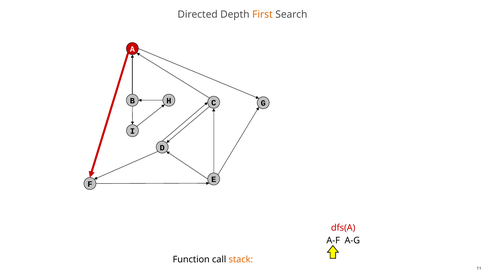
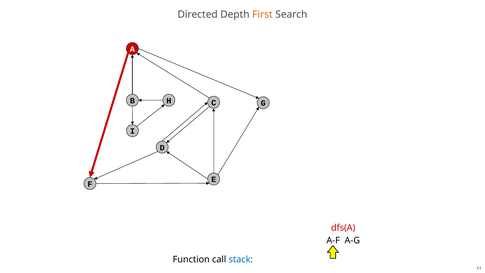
stack colour: orange -> blue
